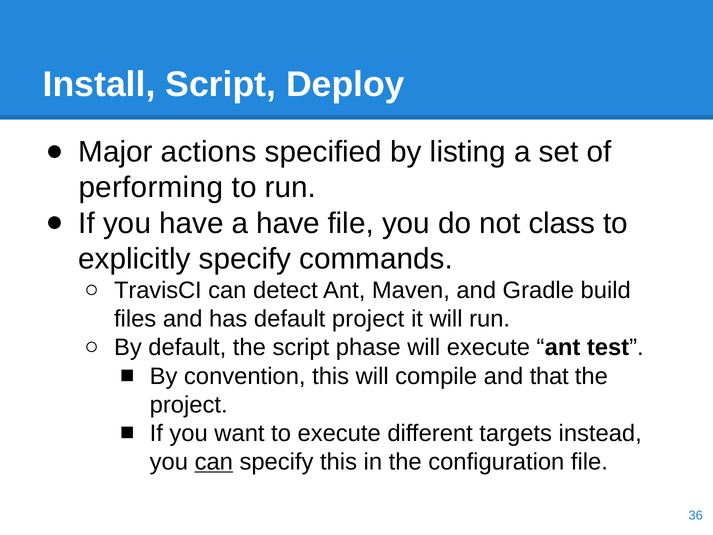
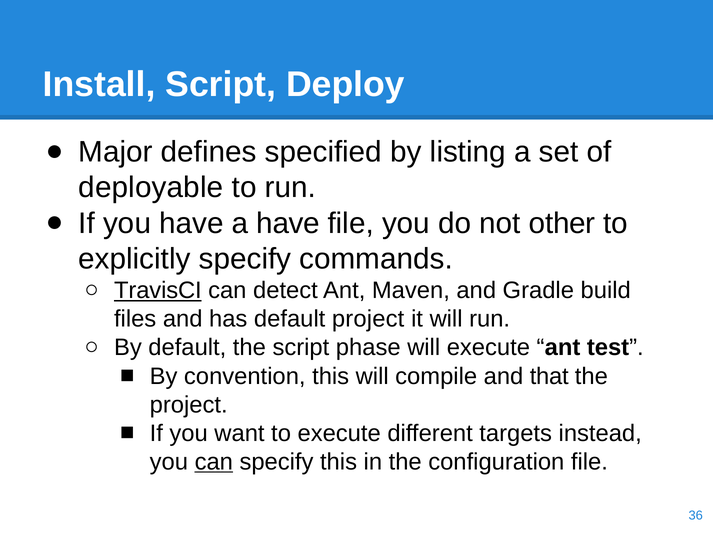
actions: actions -> defines
performing: performing -> deployable
class: class -> other
TravisCI underline: none -> present
